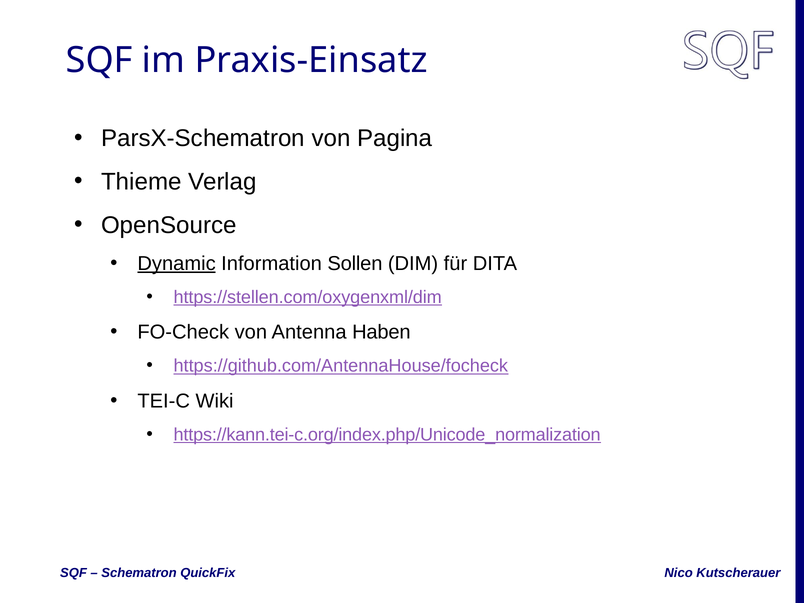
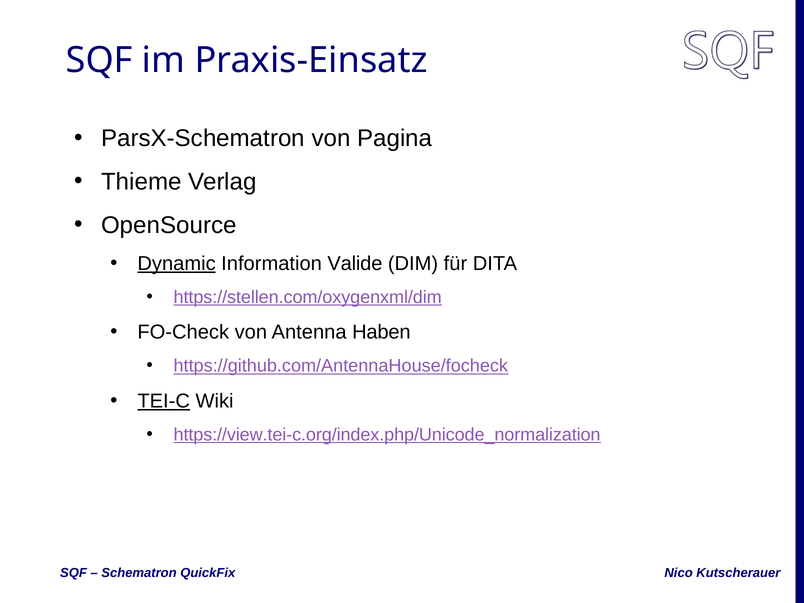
Sollen: Sollen -> Valide
TEI-C underline: none -> present
https://kann.tei-c.org/index.php/Unicode_normalization: https://kann.tei-c.org/index.php/Unicode_normalization -> https://view.tei-c.org/index.php/Unicode_normalization
